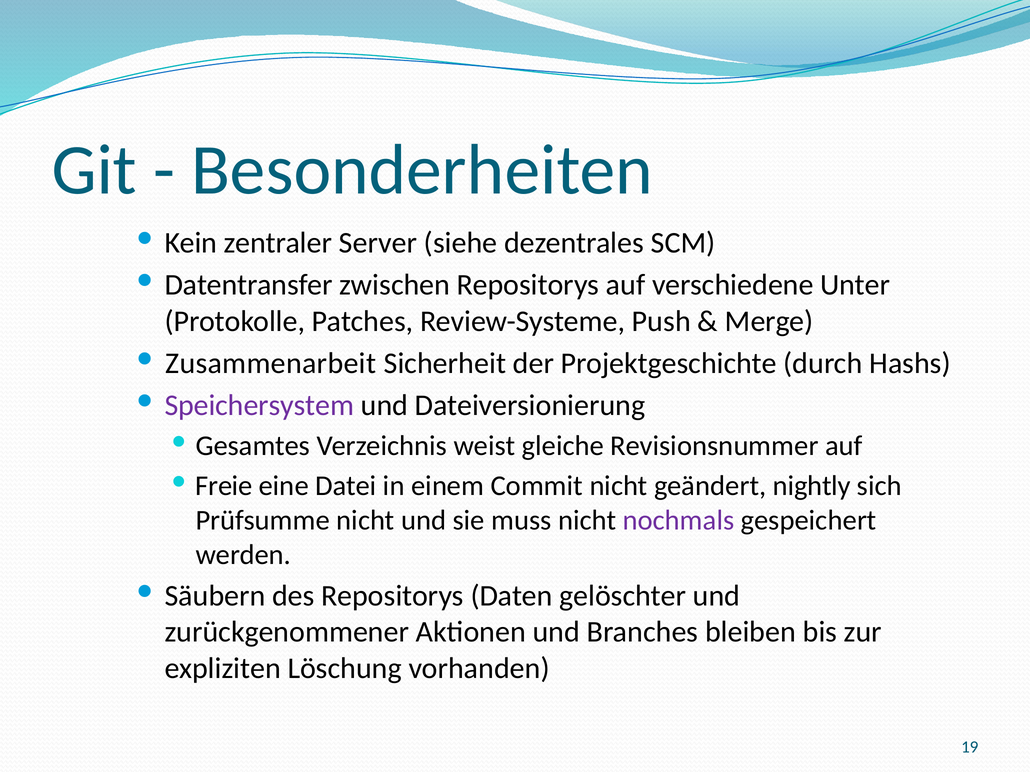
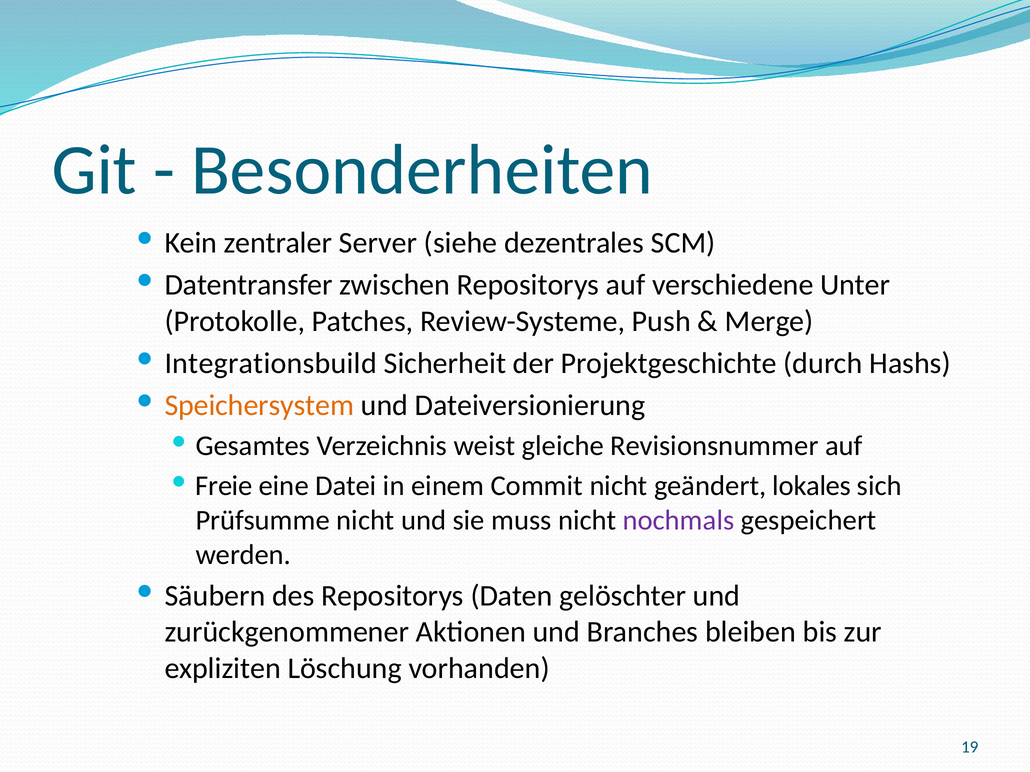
Zusammenarbeit: Zusammenarbeit -> Integrationsbuild
Speichersystem colour: purple -> orange
nightly: nightly -> lokales
